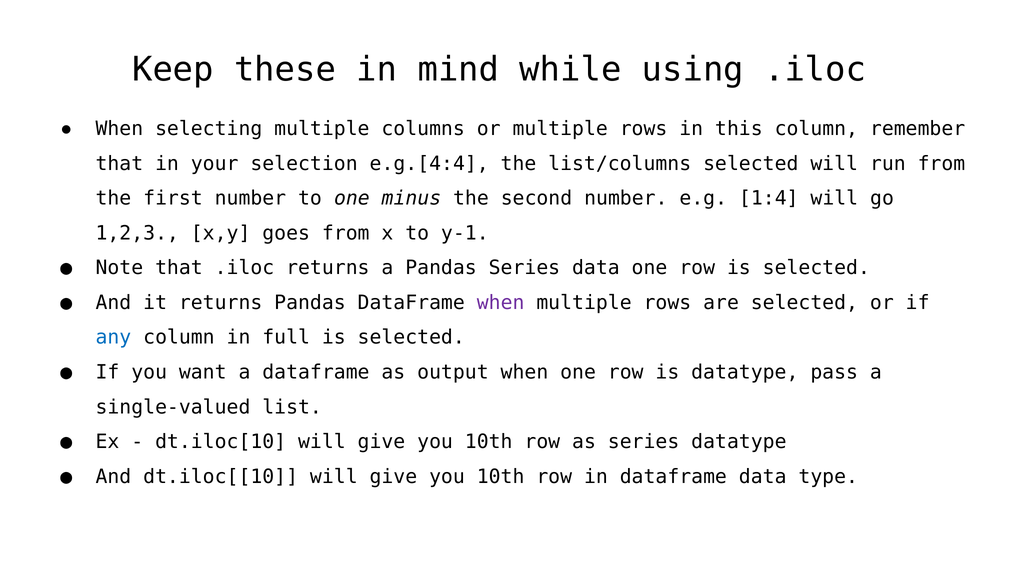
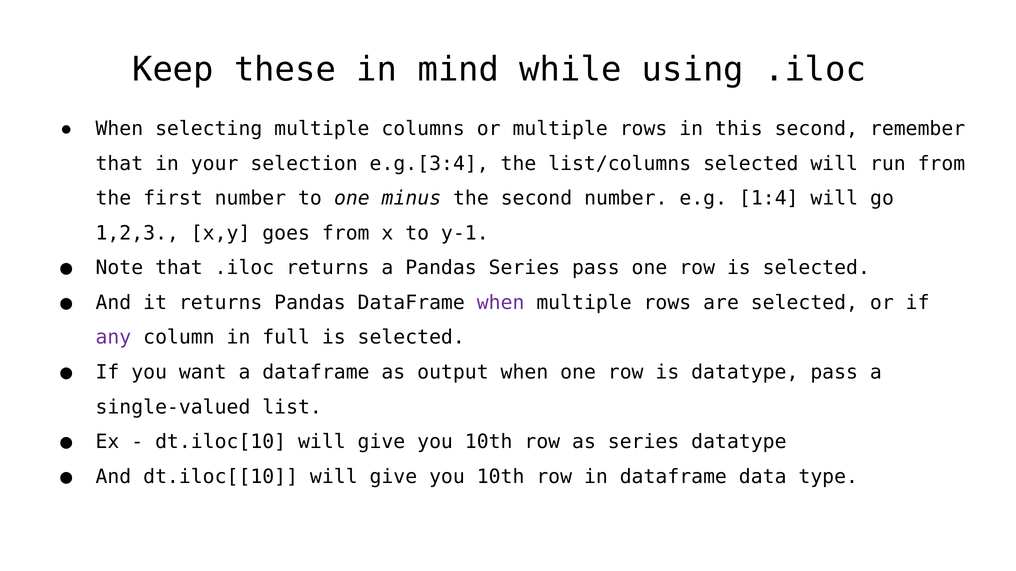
this column: column -> second
e.g.[4:4: e.g.[4:4 -> e.g.[3:4
Series data: data -> pass
any colour: blue -> purple
